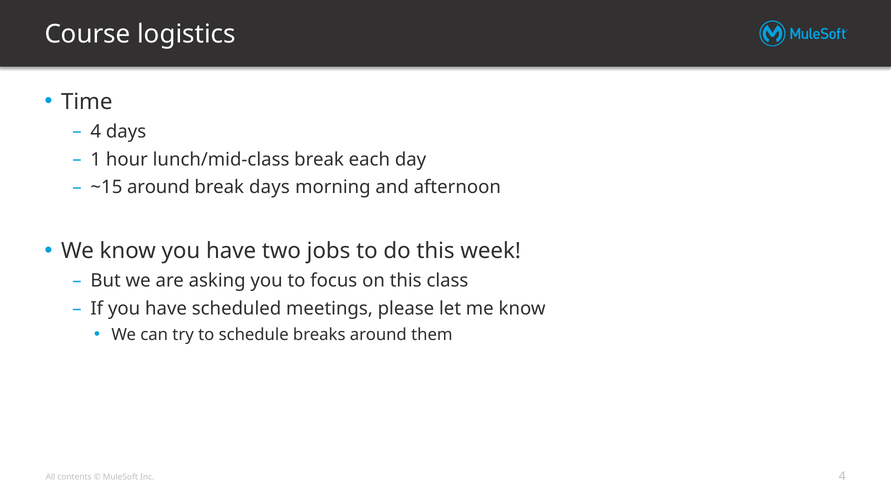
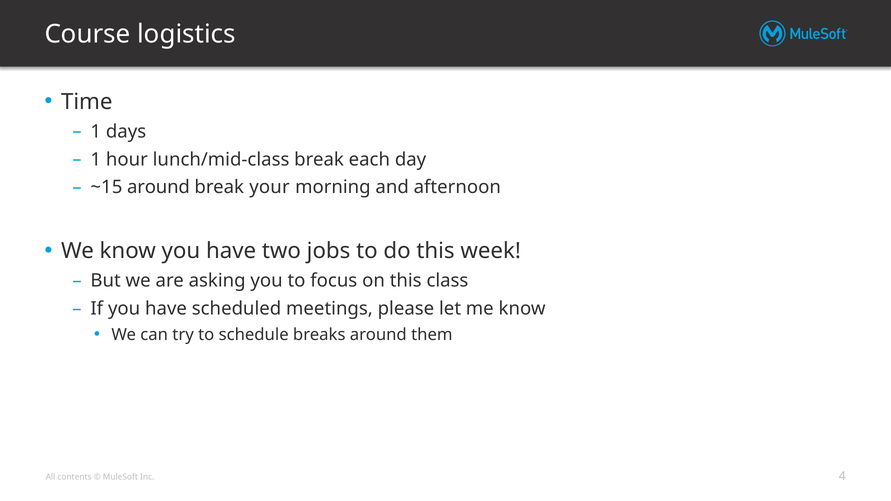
4 at (96, 132): 4 -> 1
break days: days -> your
